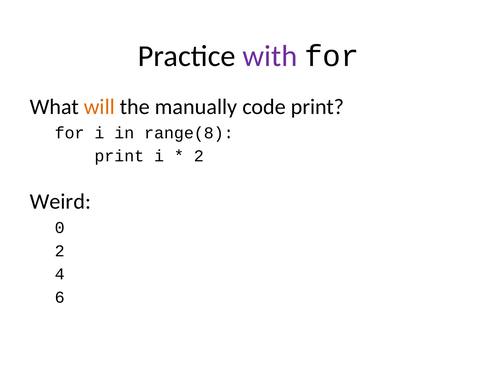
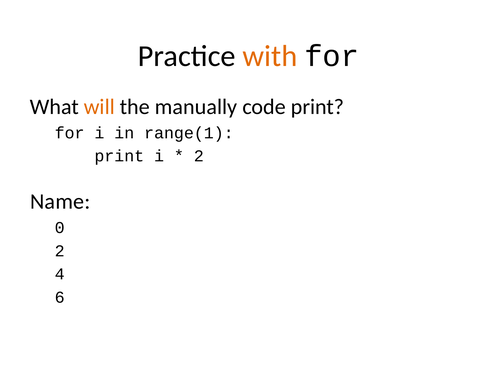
with colour: purple -> orange
range(8: range(8 -> range(1
Weird: Weird -> Name
